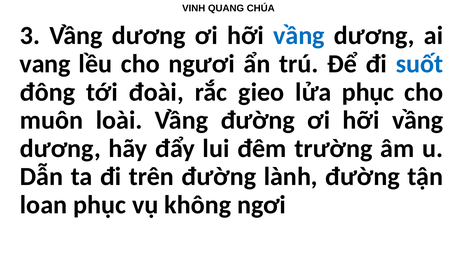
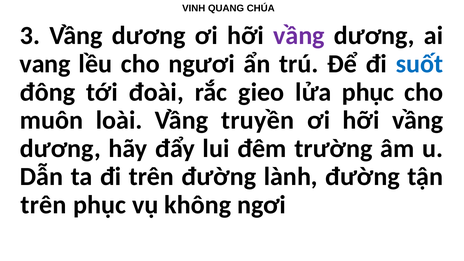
vầng at (299, 36) colour: blue -> purple
Vầng đường: đường -> truyền
loan at (44, 205): loan -> trên
